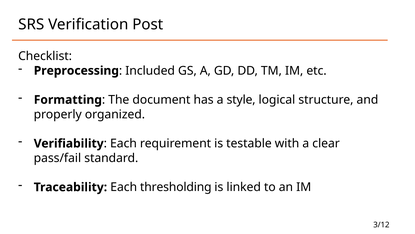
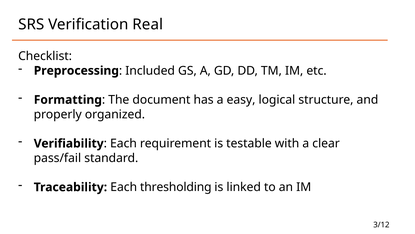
Post: Post -> Real
style: style -> easy
